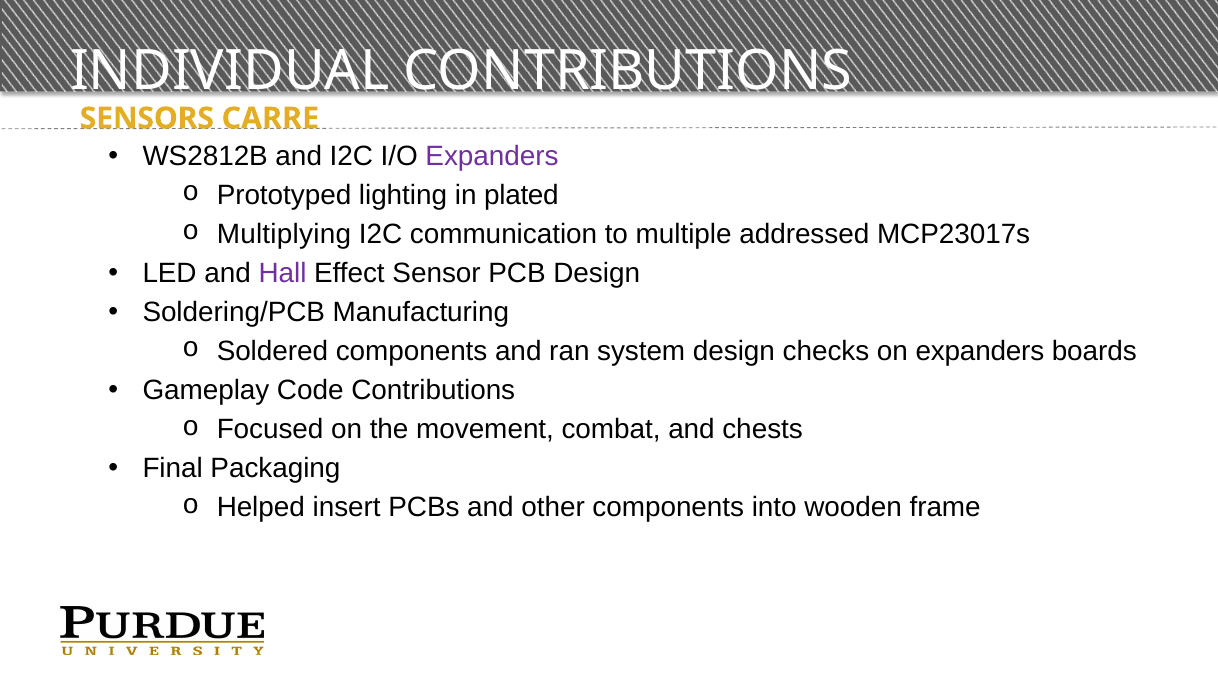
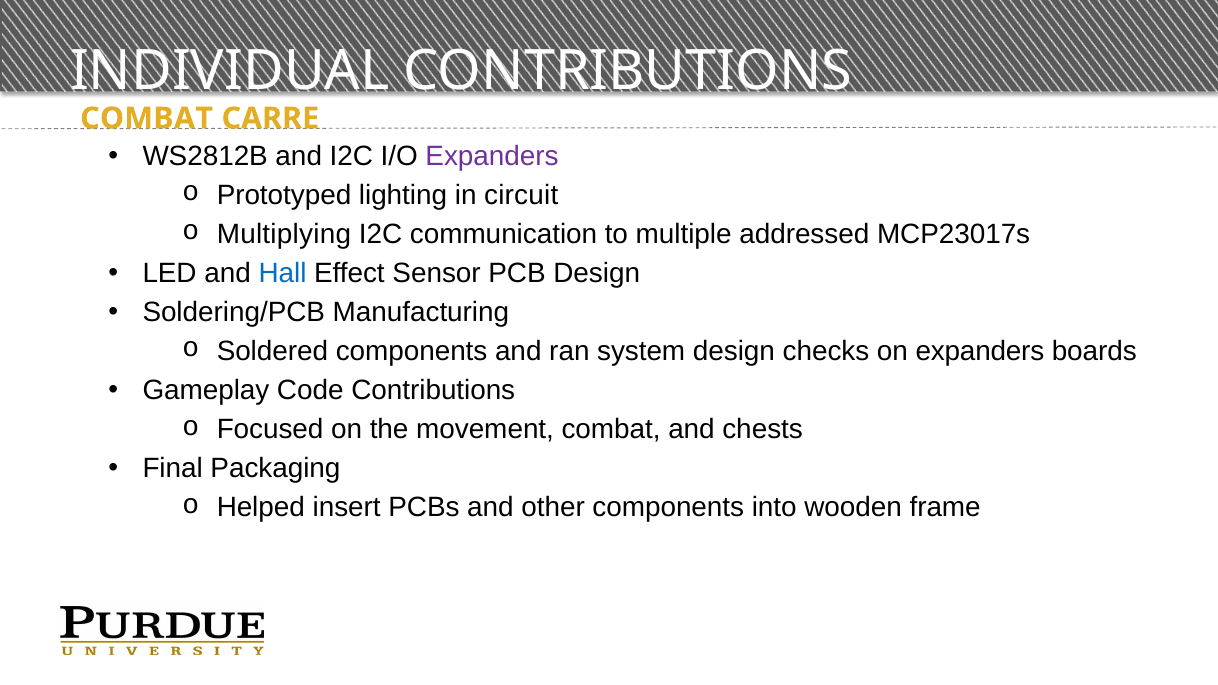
SENSORS at (147, 118): SENSORS -> COMBAT
plated: plated -> circuit
Hall colour: purple -> blue
